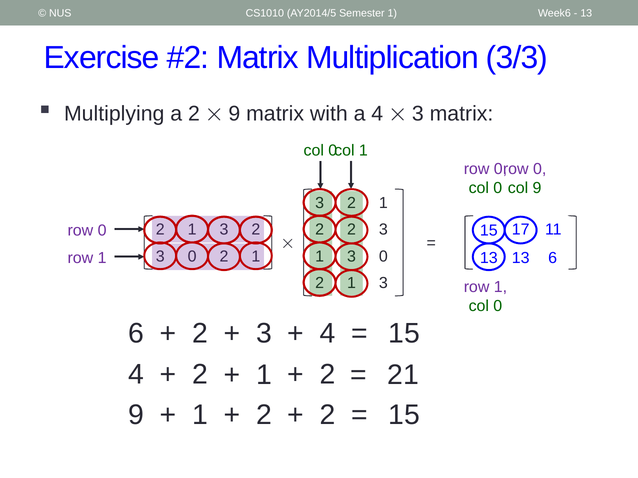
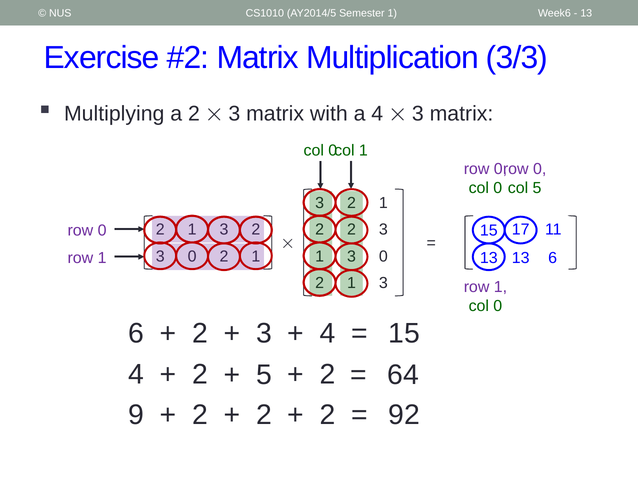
9 at (234, 114): 9 -> 3
col 9: 9 -> 5
1 at (264, 375): 1 -> 5
21: 21 -> 64
1 at (200, 415): 1 -> 2
15 at (404, 415): 15 -> 92
